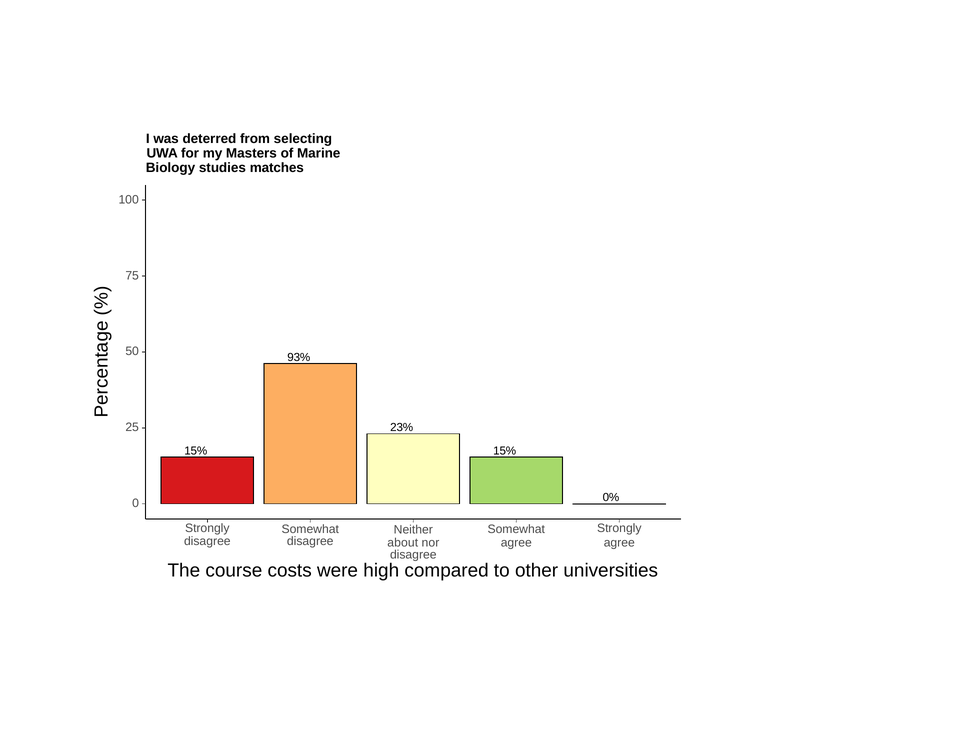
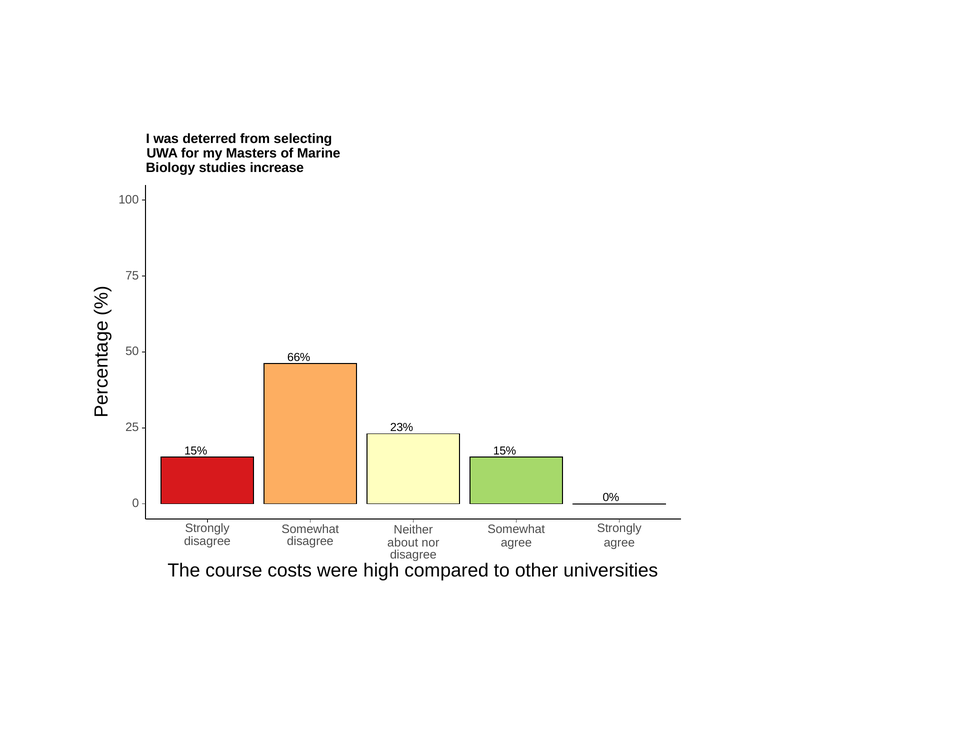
matches: matches -> increase
93%: 93% -> 66%
